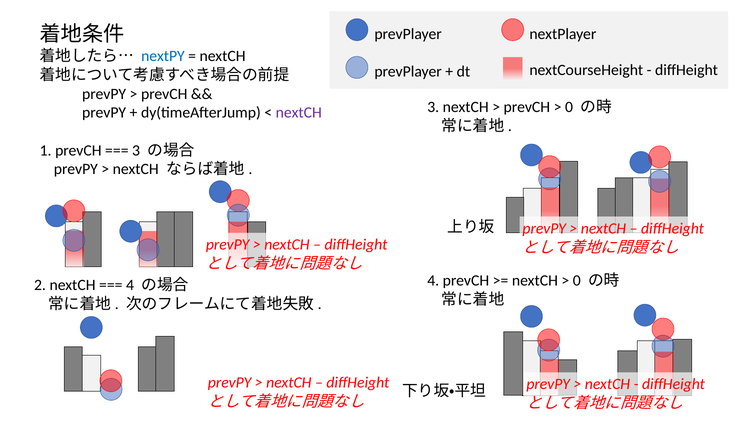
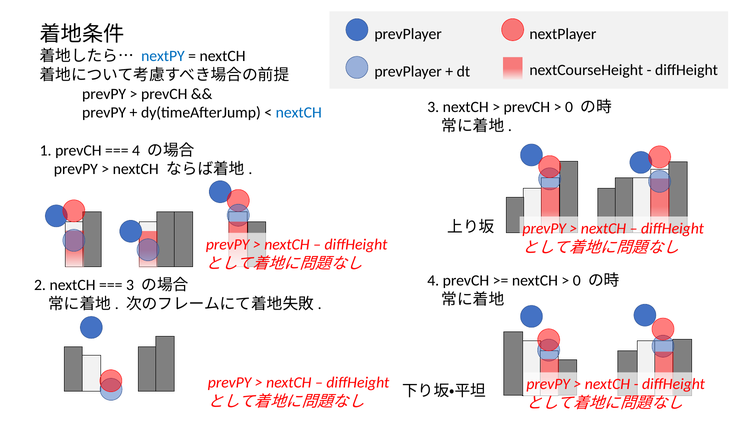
nextCH at (299, 113) colour: purple -> blue
3 at (136, 150): 3 -> 4
4 at (130, 285): 4 -> 3
